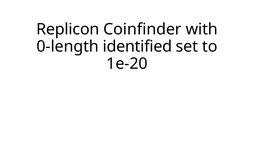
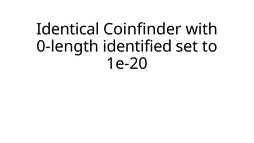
Replicon: Replicon -> Identical
